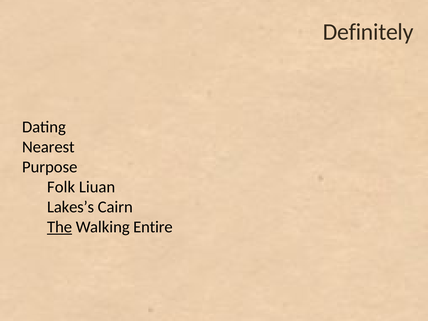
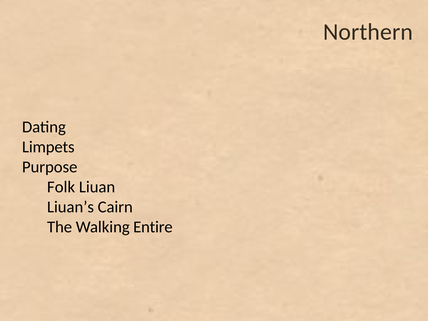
Definitely: Definitely -> Northern
Nearest: Nearest -> Limpets
Lakes’s: Lakes’s -> Liuan’s
The underline: present -> none
